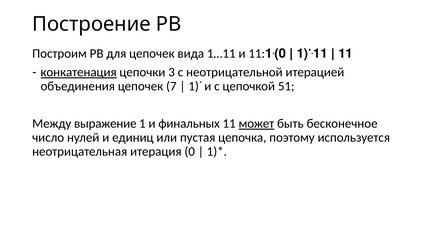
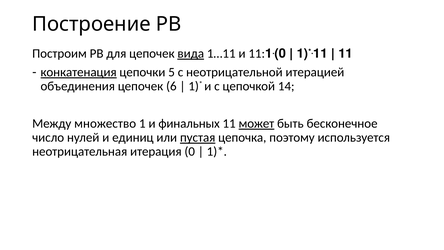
вида underline: none -> present
3: 3 -> 5
7: 7 -> 6
51: 51 -> 14
выражение: выражение -> множество
пустая underline: none -> present
